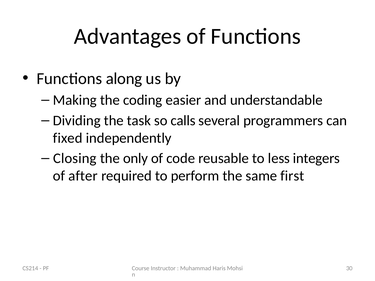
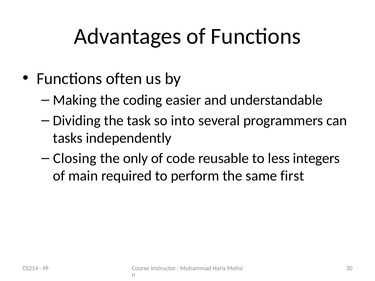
along: along -> often
calls: calls -> into
fixed: fixed -> tasks
after: after -> main
